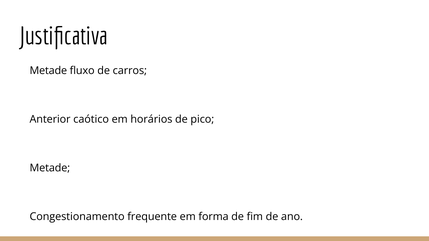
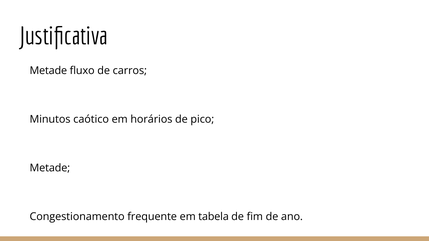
Anterior: Anterior -> Minutos
forma: forma -> tabela
